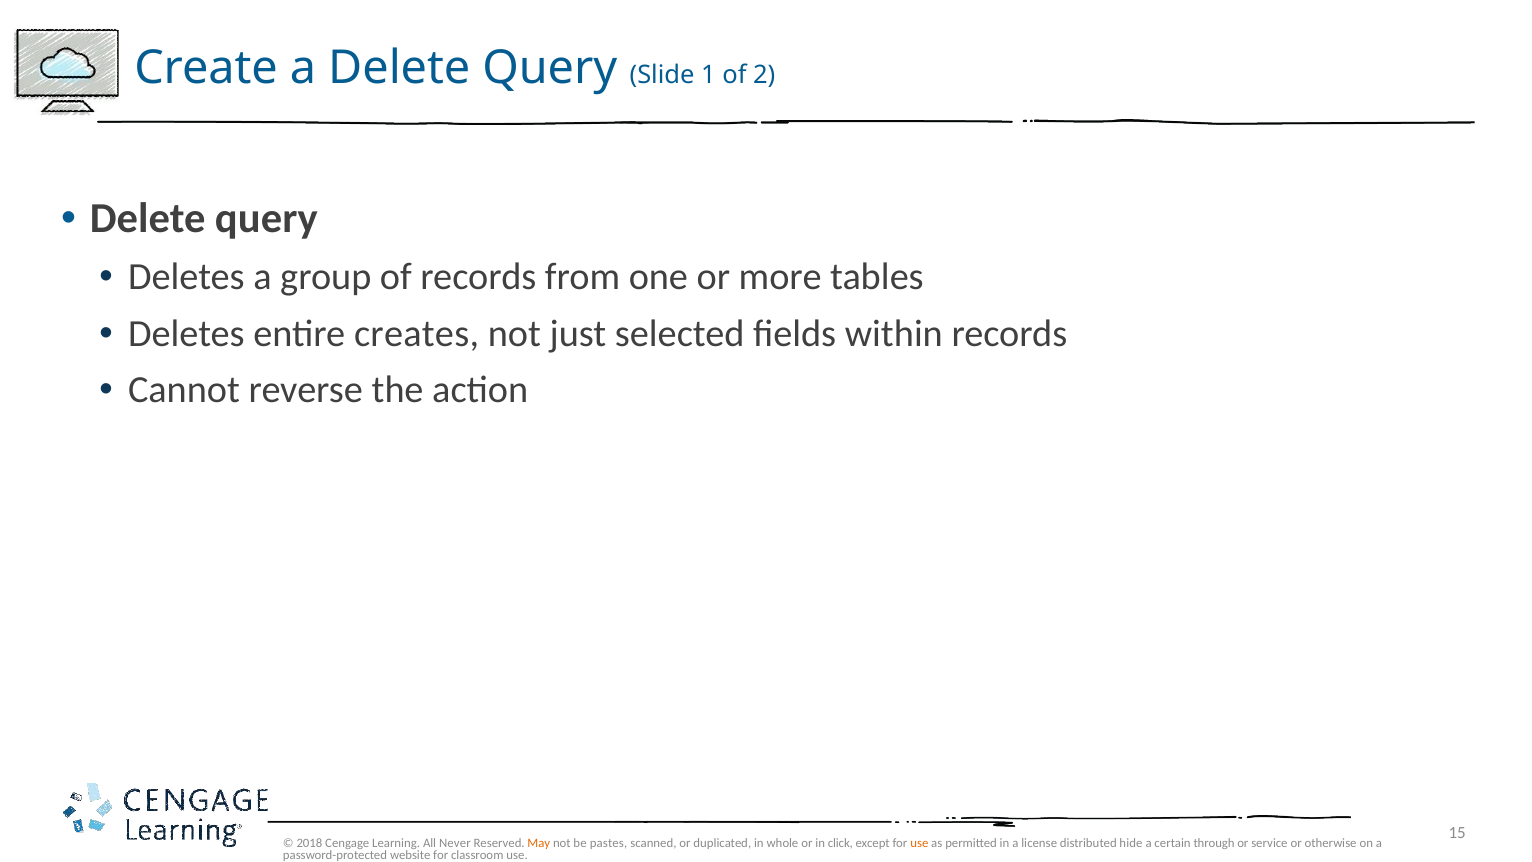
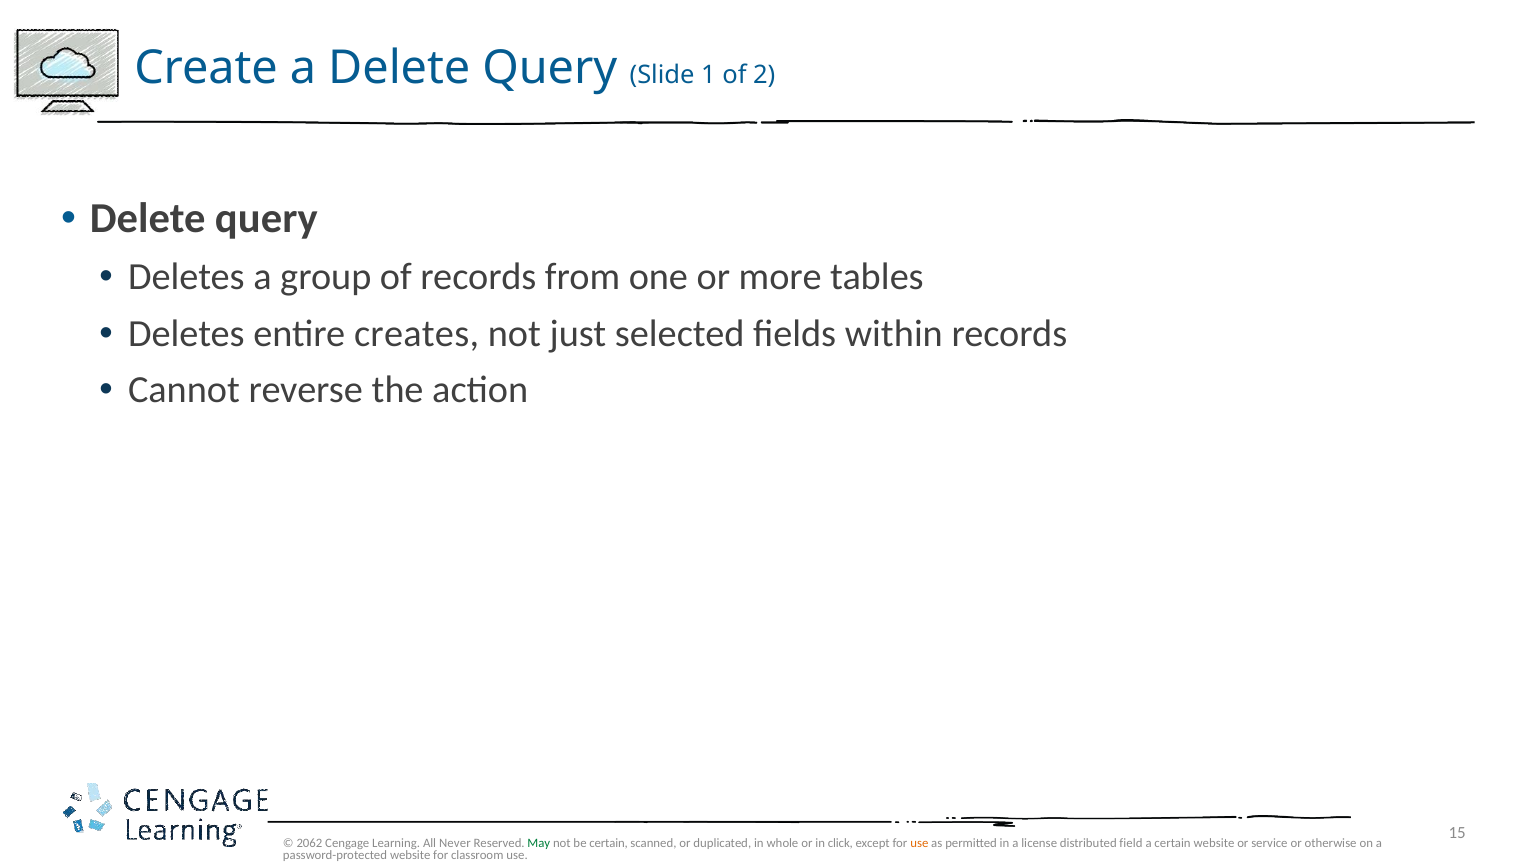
2018: 2018 -> 2062
May colour: orange -> green
be pastes: pastes -> certain
hide: hide -> field
certain through: through -> website
